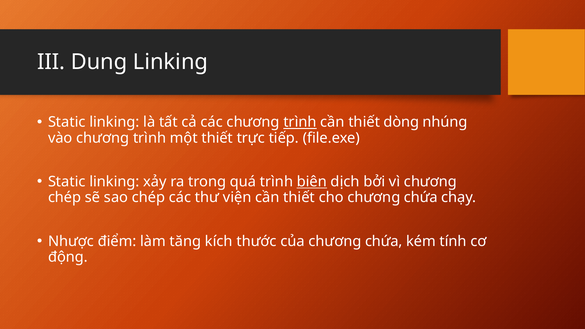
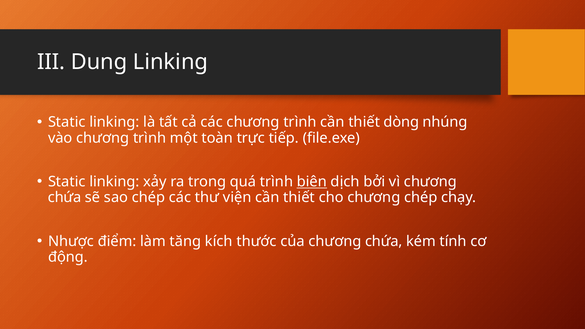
trình at (300, 122) underline: present -> none
một thiết: thiết -> toàn
chép at (65, 197): chép -> chứa
cho chương chứa: chứa -> chép
